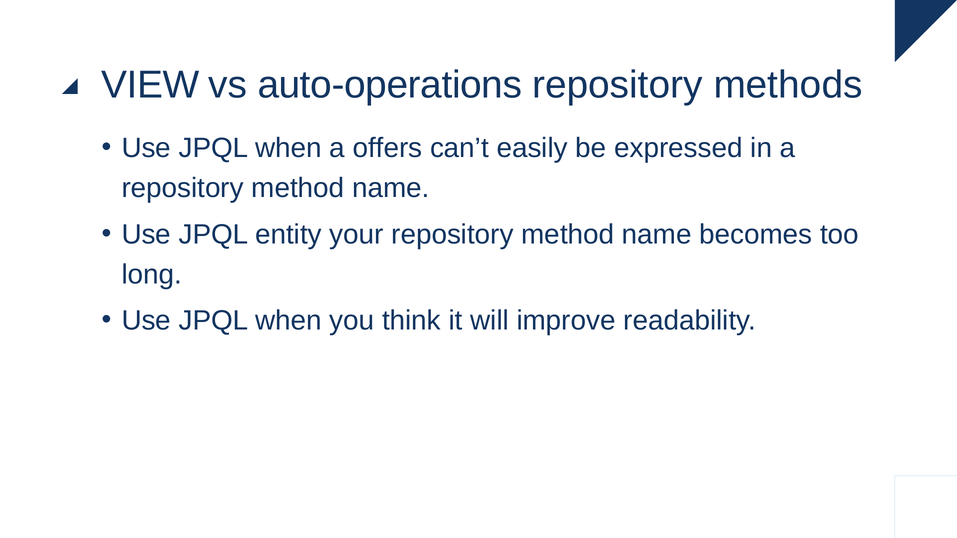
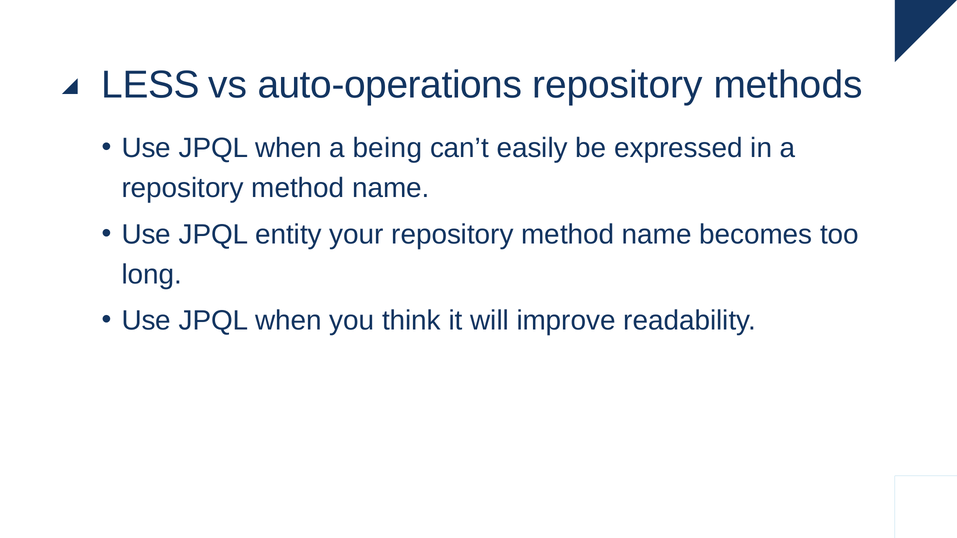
VIEW: VIEW -> LESS
offers: offers -> being
